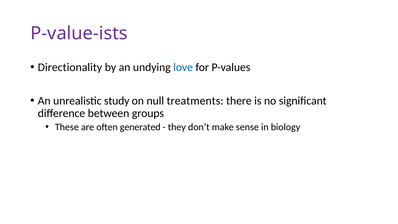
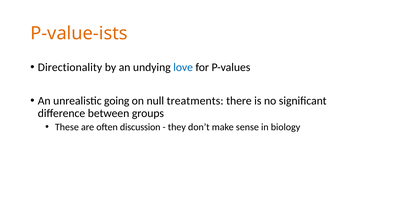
P-value-ists colour: purple -> orange
study: study -> going
generated: generated -> discussion
